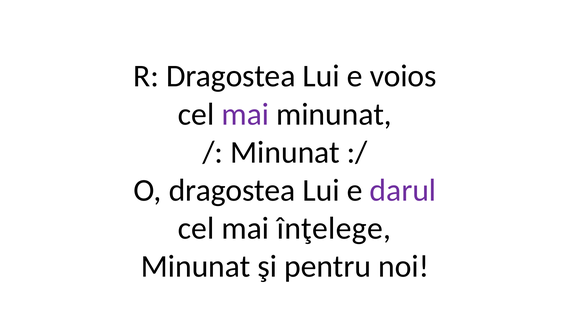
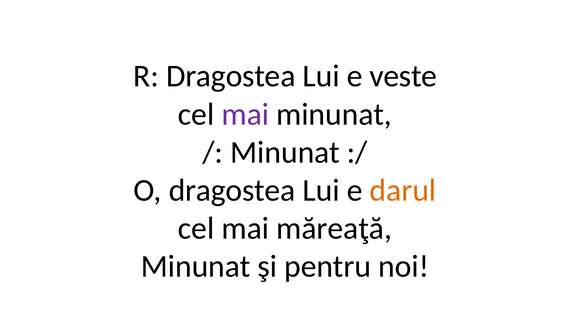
voios: voios -> veste
darul colour: purple -> orange
înţelege: înţelege -> măreaţă
